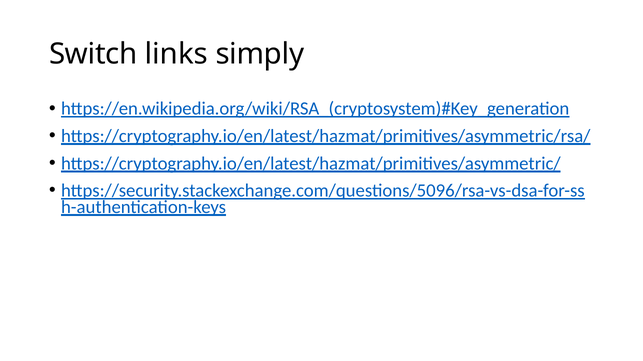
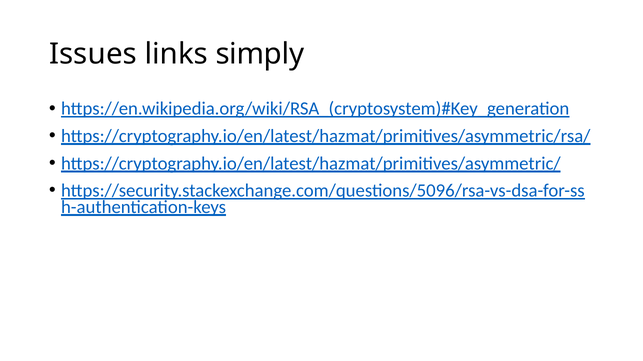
Switch: Switch -> Issues
